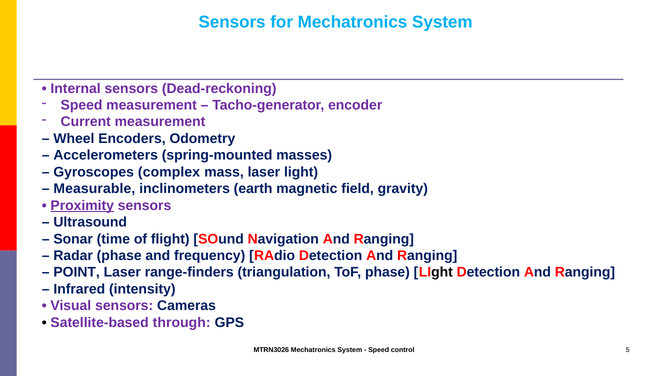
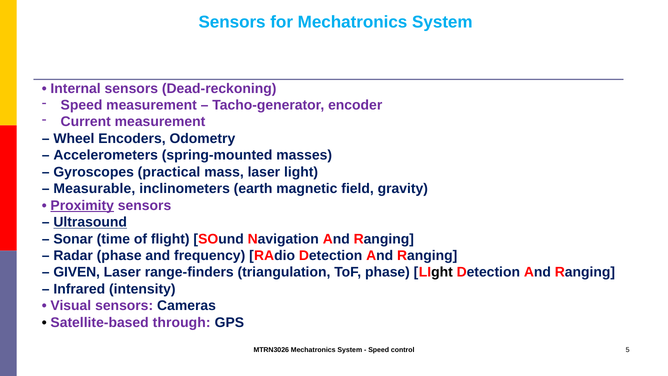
complex: complex -> practical
Ultrasound underline: none -> present
POINT: POINT -> GIVEN
